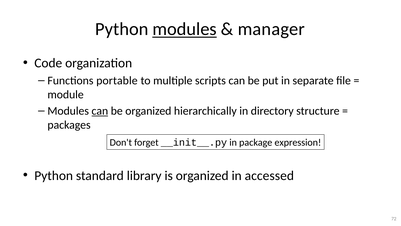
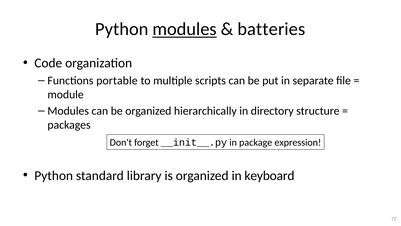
manager: manager -> batteries
can at (100, 111) underline: present -> none
accessed: accessed -> keyboard
